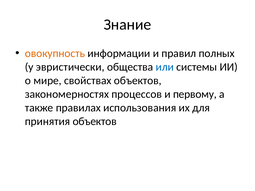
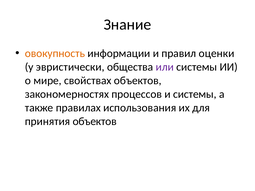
полных: полных -> оценки
или colour: blue -> purple
и первому: первому -> системы
